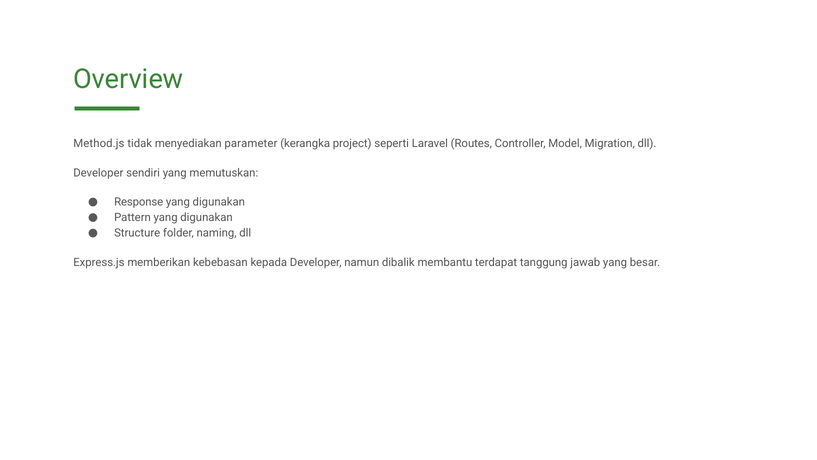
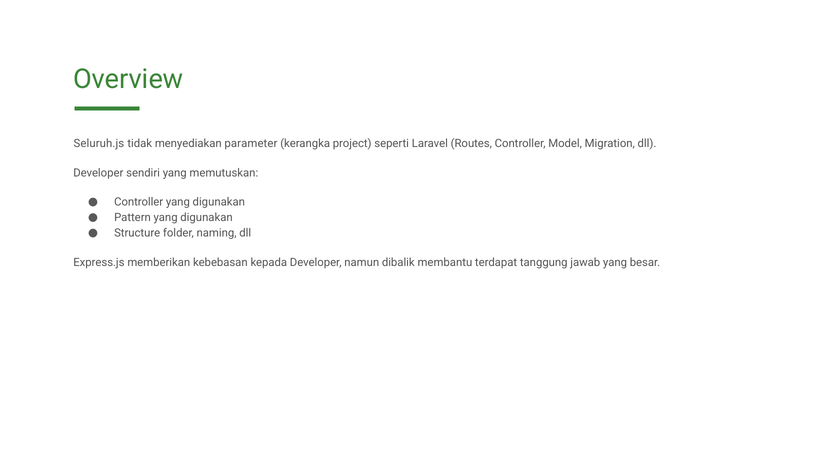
Method.js: Method.js -> Seluruh.js
Response at (139, 202): Response -> Controller
